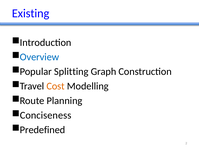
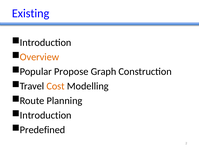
Overview colour: blue -> orange
Splitting: Splitting -> Propose
Conciseness at (46, 115): Conciseness -> Introduction
